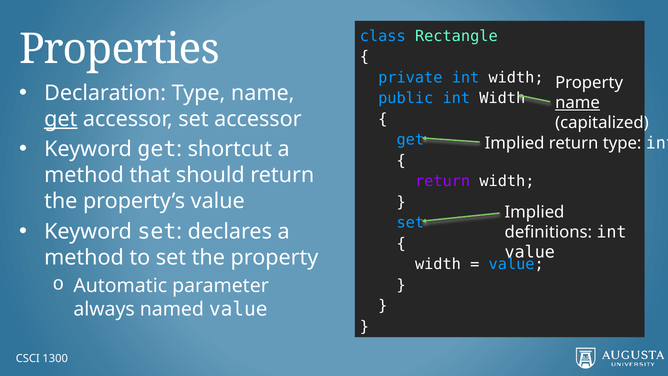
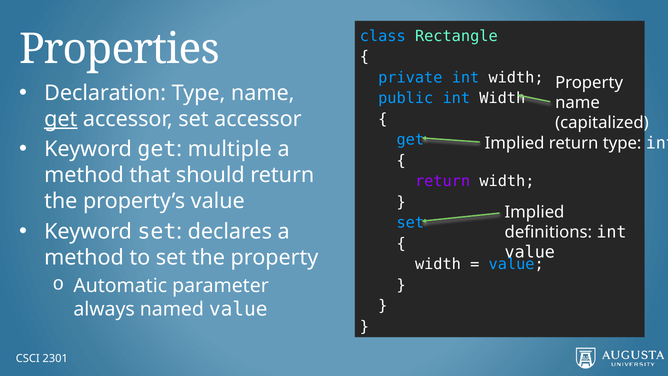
name at (577, 103) underline: present -> none
shortcut: shortcut -> multiple
1300: 1300 -> 2301
